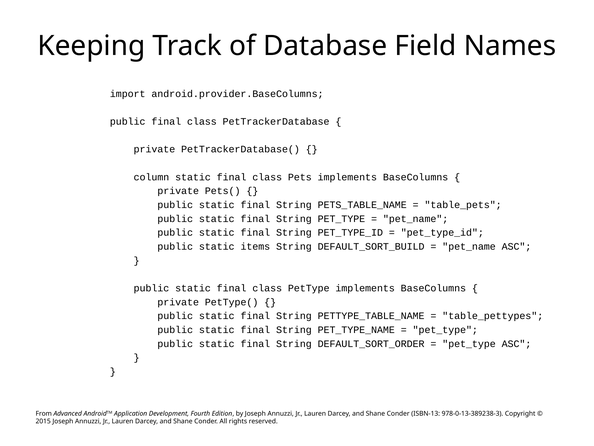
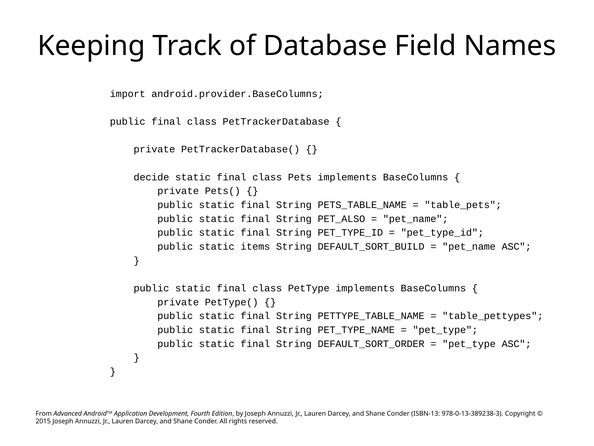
column: column -> decide
String PET_TYPE: PET_TYPE -> PET_ALSO
